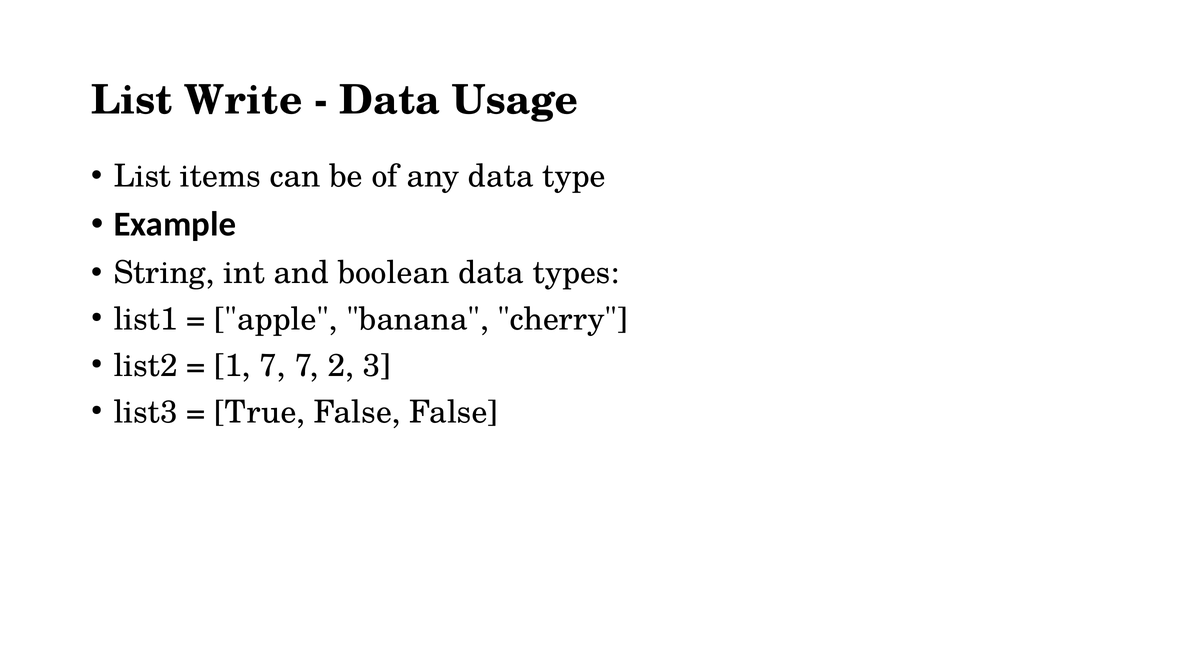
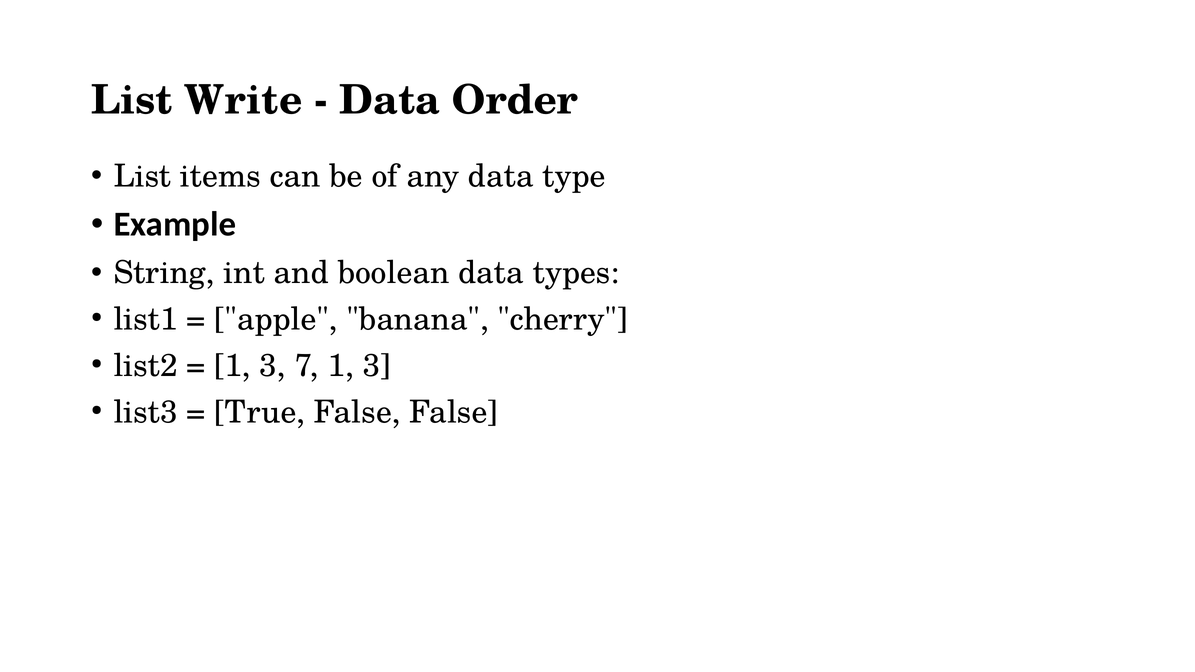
Usage: Usage -> Order
7 at (273, 366): 7 -> 3
7 2: 2 -> 1
